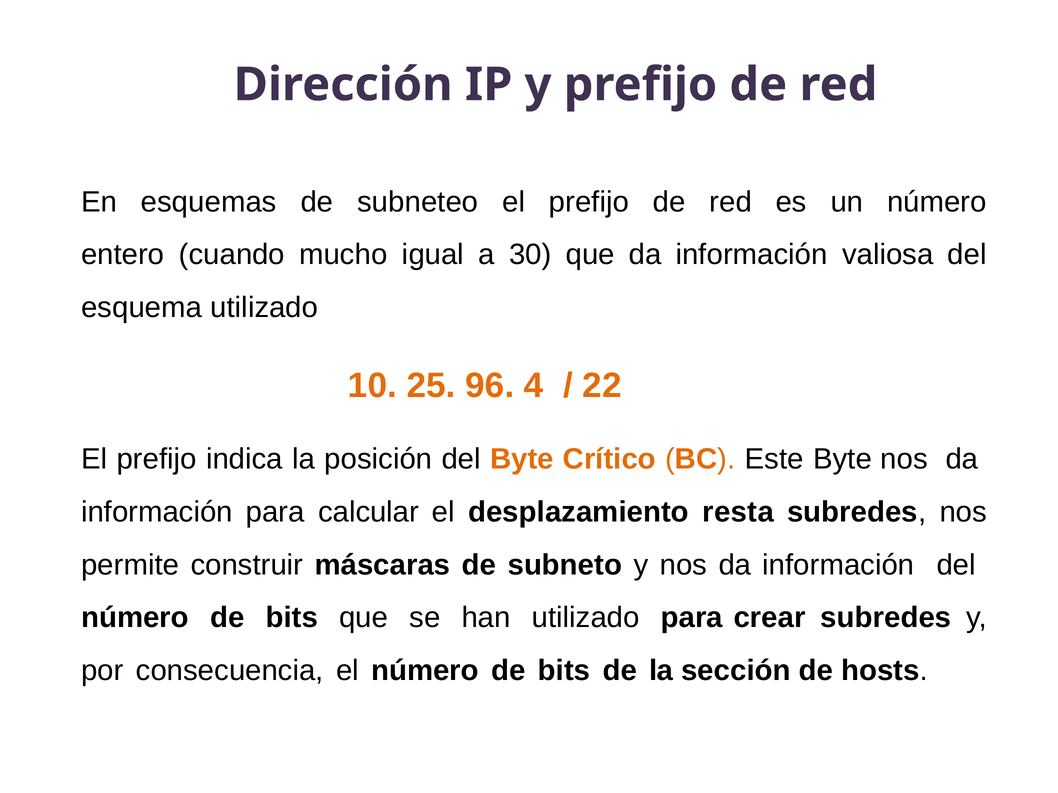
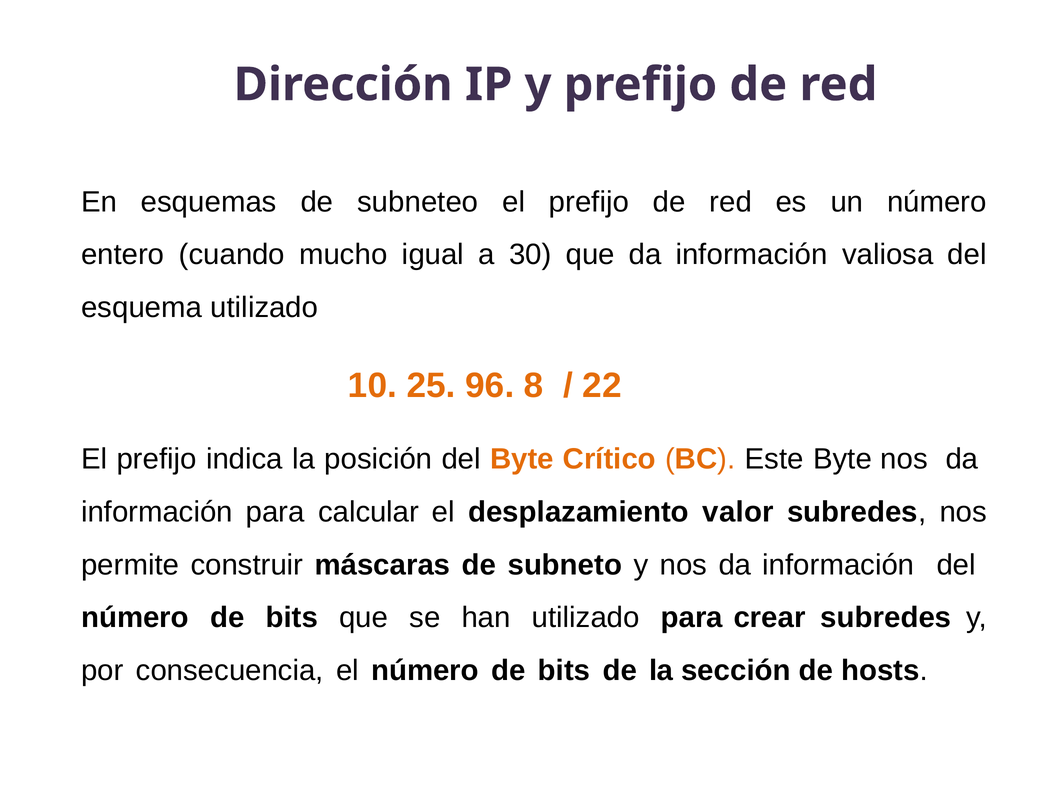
4: 4 -> 8
resta: resta -> valor
